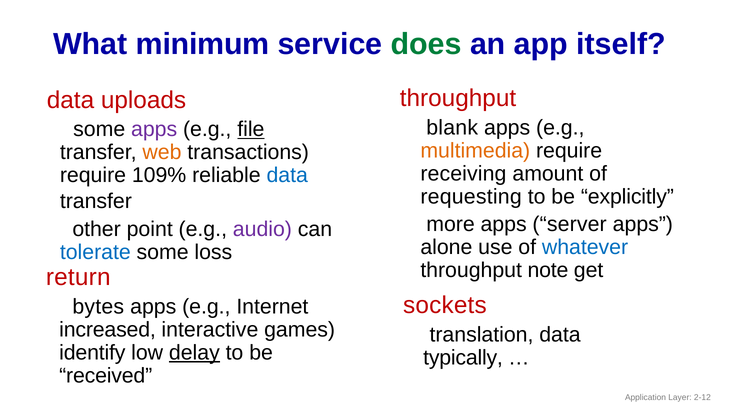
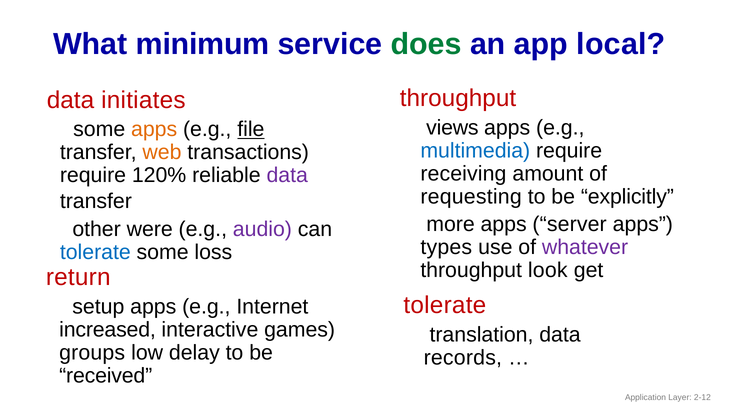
itself: itself -> local
uploads: uploads -> initiates
blank: blank -> views
apps at (154, 129) colour: purple -> orange
multimedia colour: orange -> blue
109%: 109% -> 120%
data at (287, 175) colour: blue -> purple
point: point -> were
alone: alone -> types
whatever colour: blue -> purple
note: note -> look
sockets at (445, 305): sockets -> tolerate
bytes: bytes -> setup
identify: identify -> groups
delay underline: present -> none
typically: typically -> records
